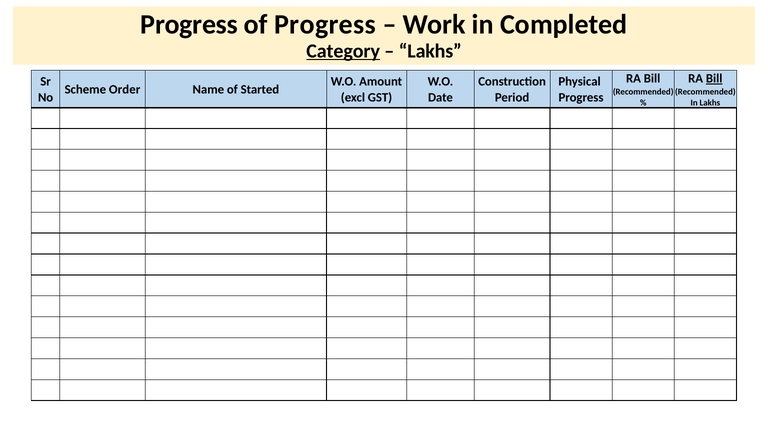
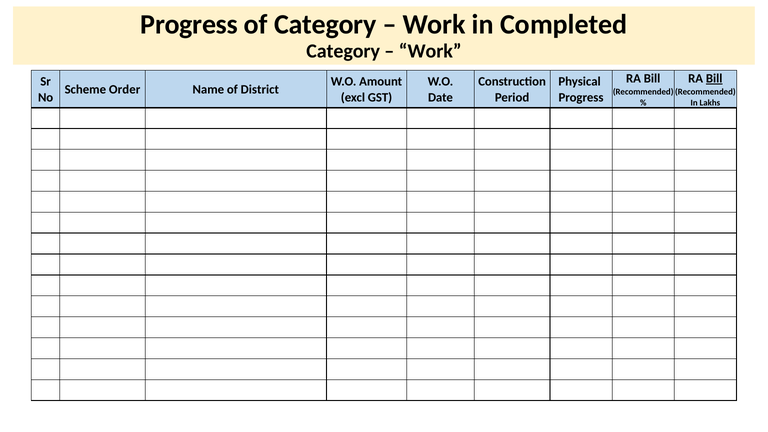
of Progress: Progress -> Category
Category at (343, 51) underline: present -> none
Lakhs at (430, 51): Lakhs -> Work
Started: Started -> District
